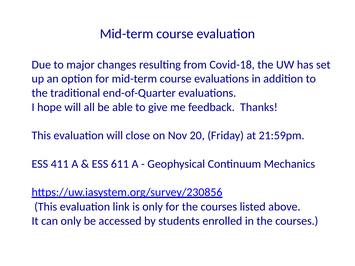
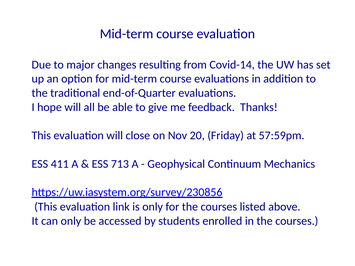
Covid-18: Covid-18 -> Covid-14
21:59pm: 21:59pm -> 57:59pm
611: 611 -> 713
